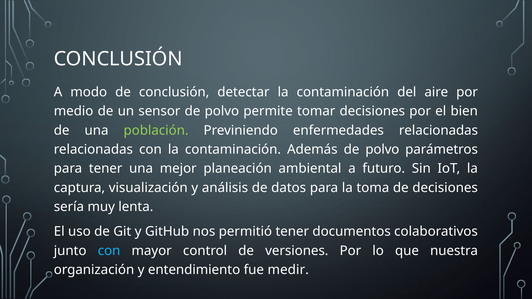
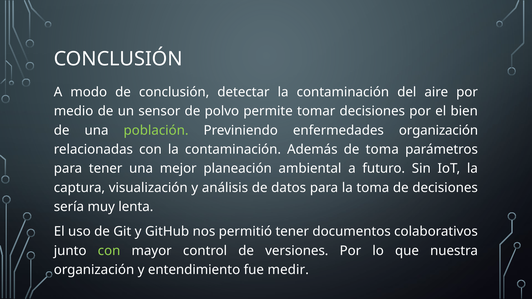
enfermedades relacionadas: relacionadas -> organización
Además de polvo: polvo -> toma
con at (109, 251) colour: light blue -> light green
